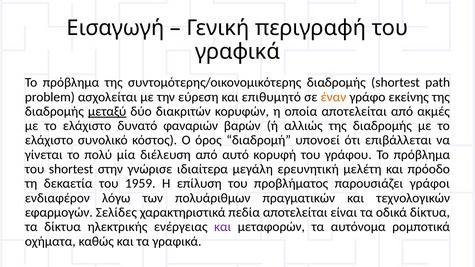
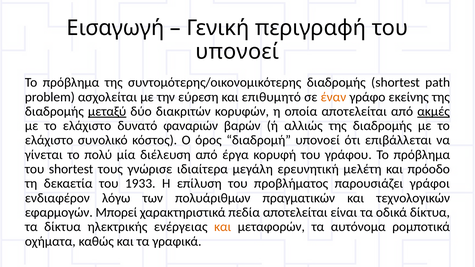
γραφικά at (238, 52): γραφικά -> υπονοεί
ακμές underline: none -> present
αυτό: αυτό -> έργα
στην: στην -> τους
1959: 1959 -> 1933
Σελίδες: Σελίδες -> Μπορεί
και at (223, 227) colour: purple -> orange
